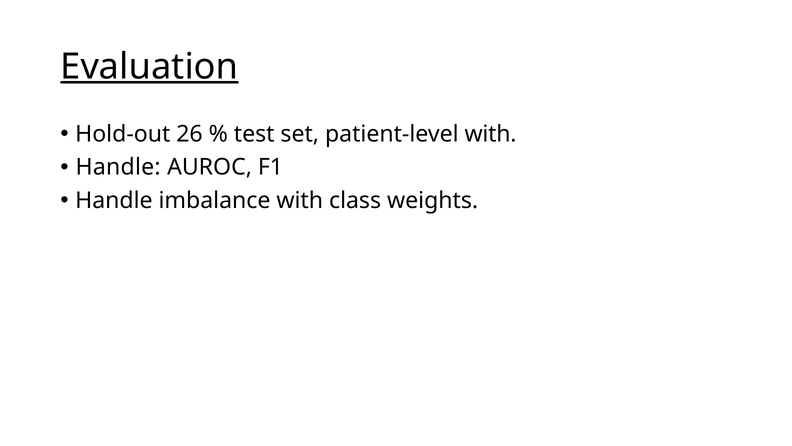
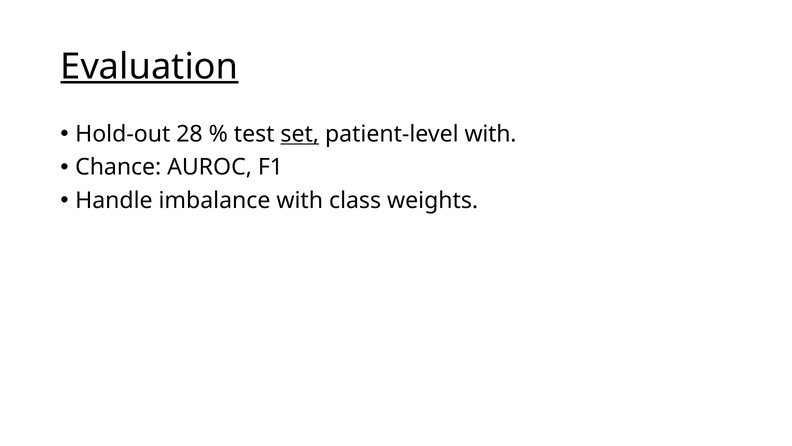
26: 26 -> 28
set underline: none -> present
Handle at (118, 167): Handle -> Chance
